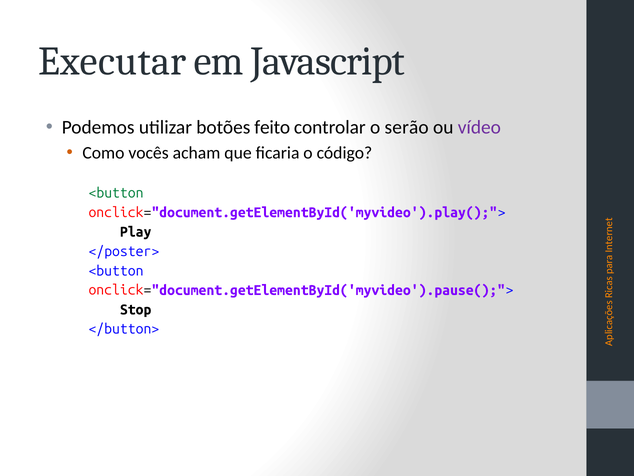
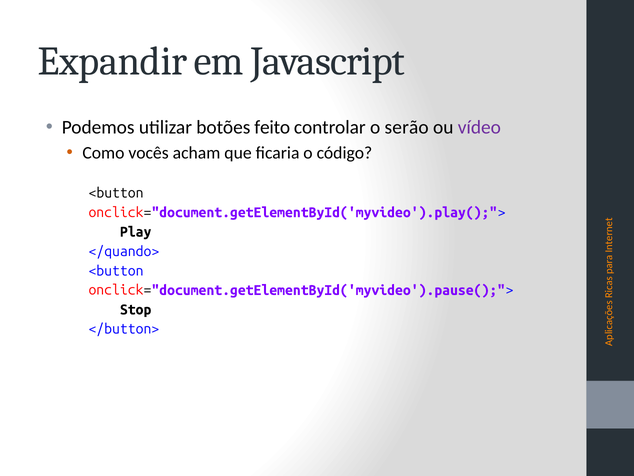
Executar: Executar -> Expandir
<button at (116, 193) colour: green -> black
</poster>: </poster> -> </quando>
